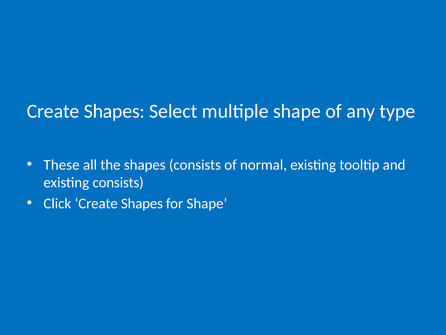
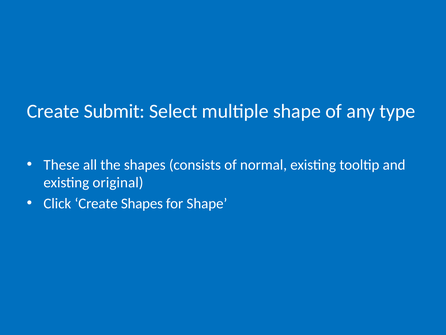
Shapes at (114, 111): Shapes -> Submit
existing consists: consists -> original
